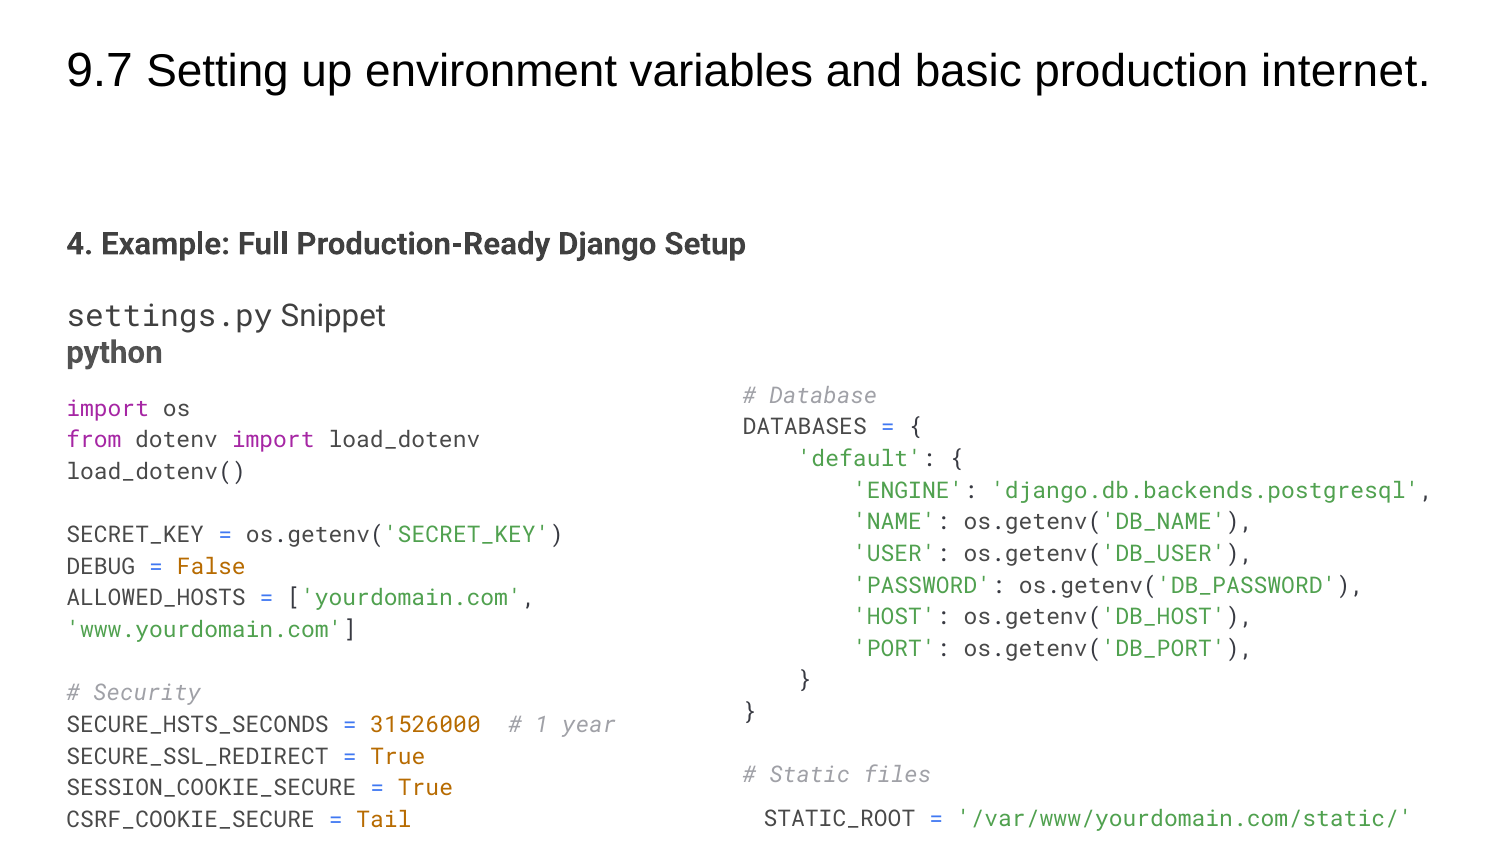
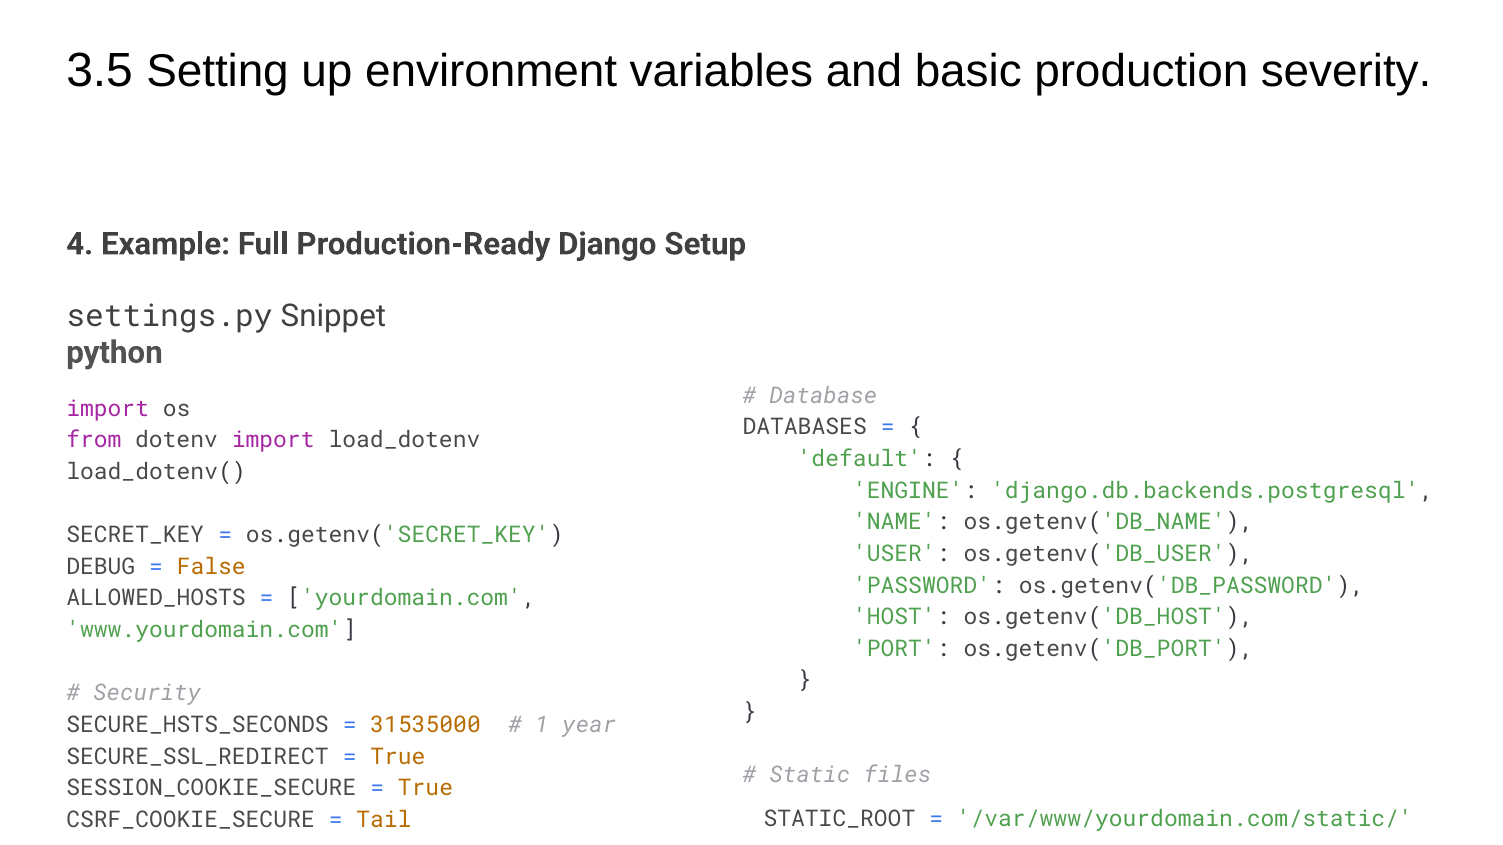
9.7: 9.7 -> 3.5
internet: internet -> severity
31526000: 31526000 -> 31535000
